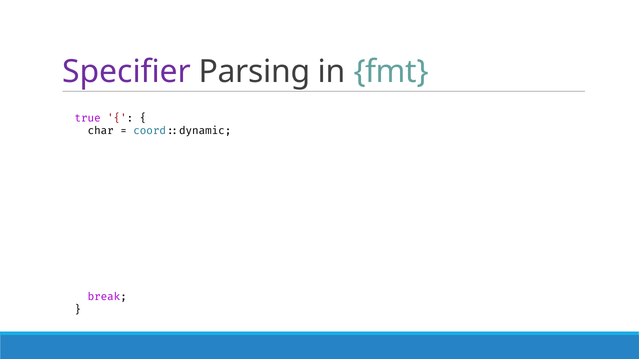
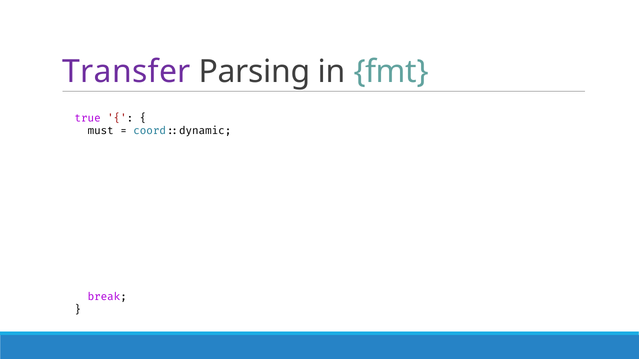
Specifier: Specifier -> Transfer
char: char -> must
